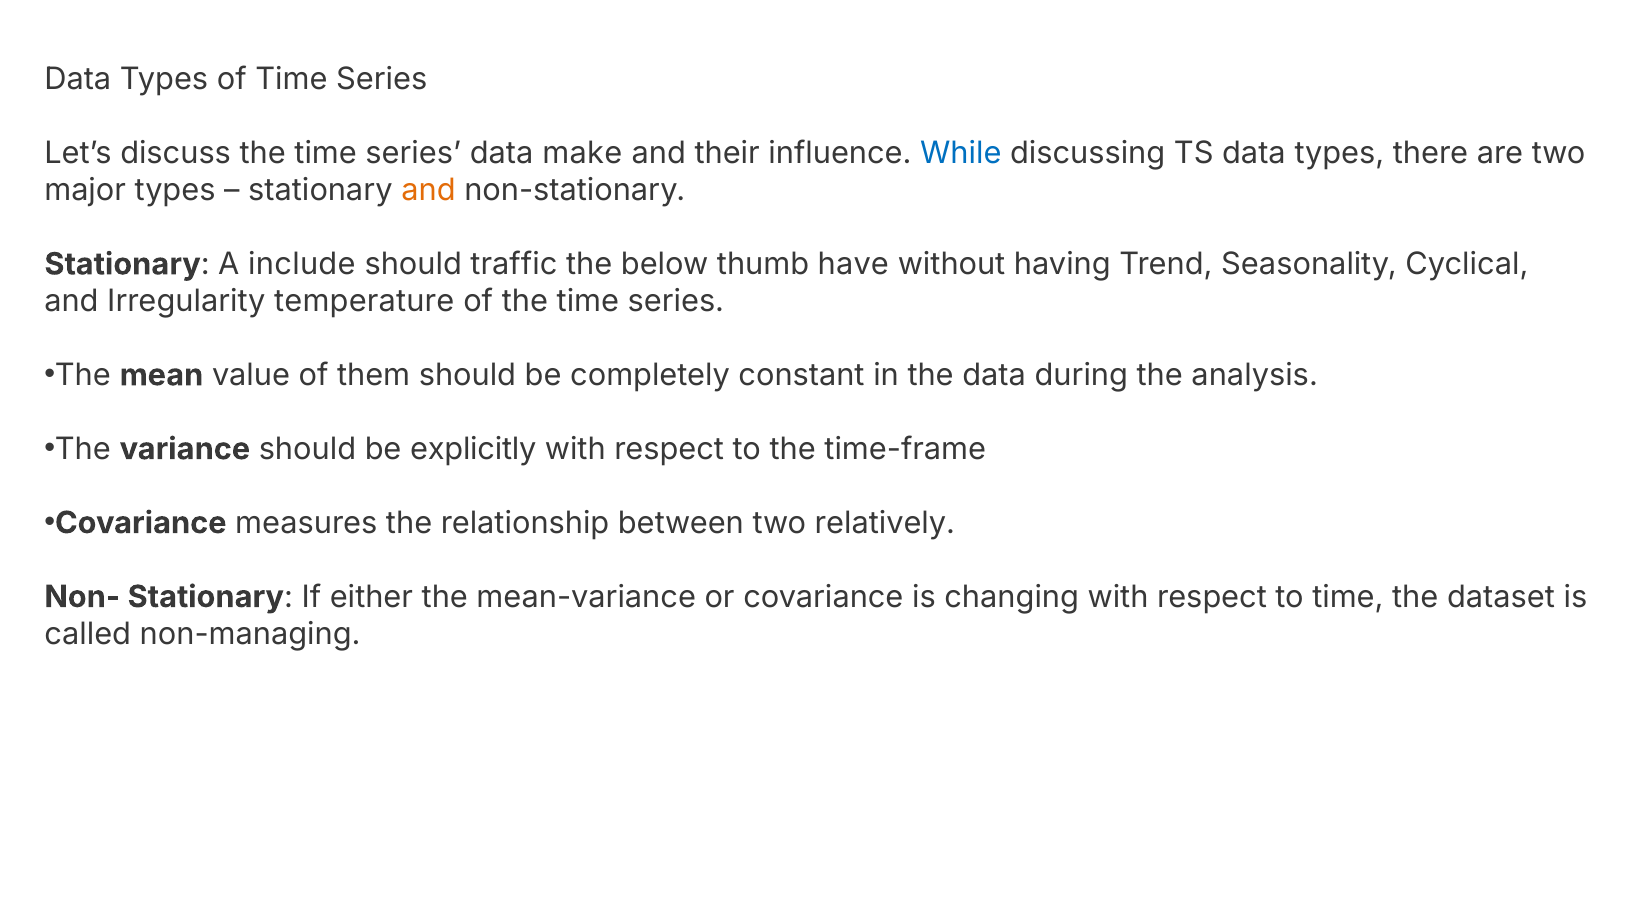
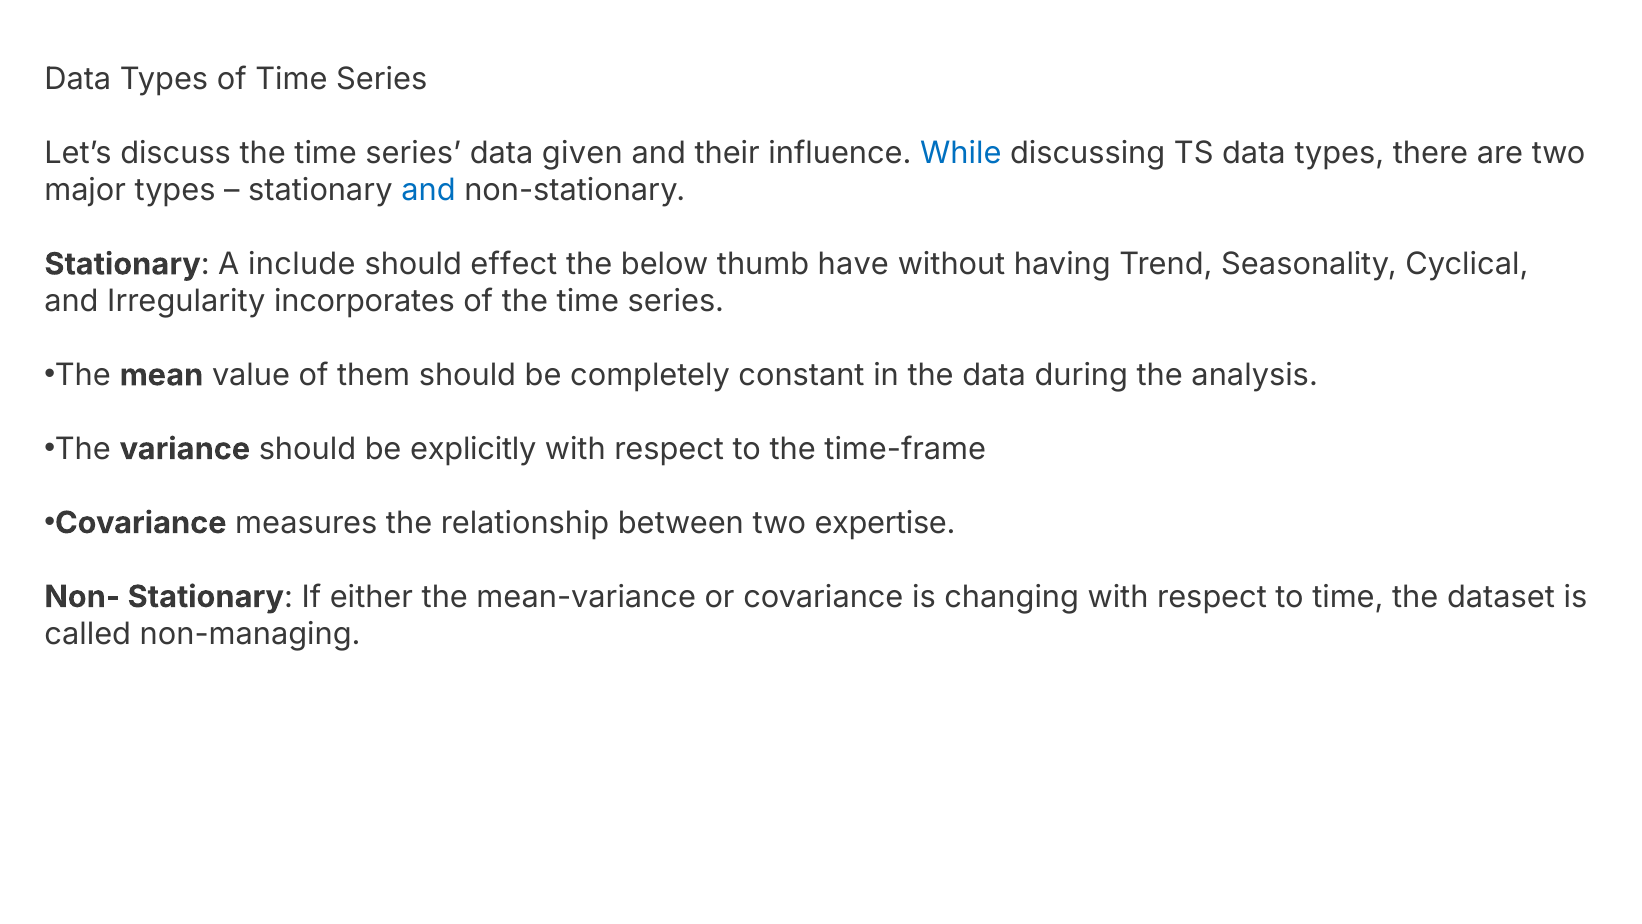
make: make -> given
and at (428, 190) colour: orange -> blue
traffic: traffic -> effect
temperature: temperature -> incorporates
relatively: relatively -> expertise
